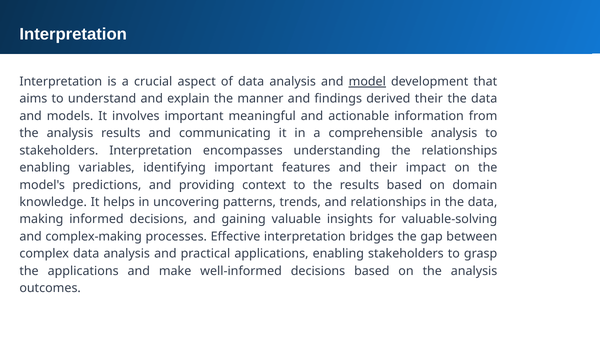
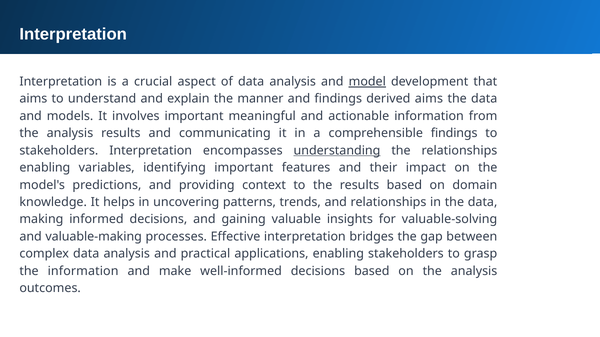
derived their: their -> aims
comprehensible analysis: analysis -> findings
understanding underline: none -> present
complex-making: complex-making -> valuable-making
the applications: applications -> information
